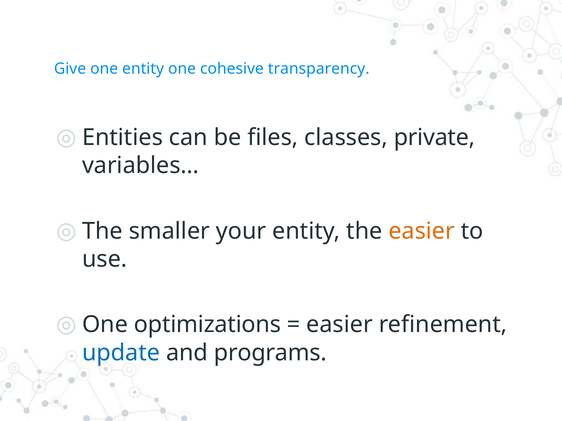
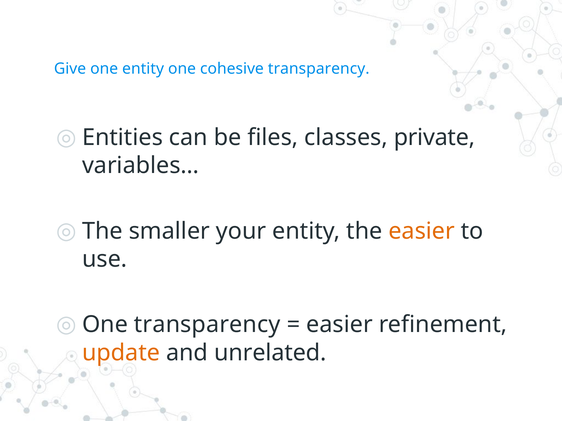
One optimizations: optimizations -> transparency
update colour: blue -> orange
programs: programs -> unrelated
